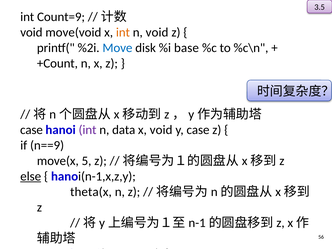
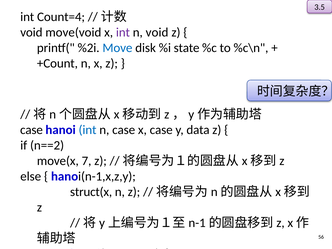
Count=9: Count=9 -> Count=4
int at (123, 32) colour: orange -> purple
base: base -> state
int at (88, 130) colour: purple -> blue
n data: data -> case
x void: void -> case
y case: case -> data
n==9: n==9 -> n==2
5: 5 -> 7
else underline: present -> none
theta(x: theta(x -> struct(x
